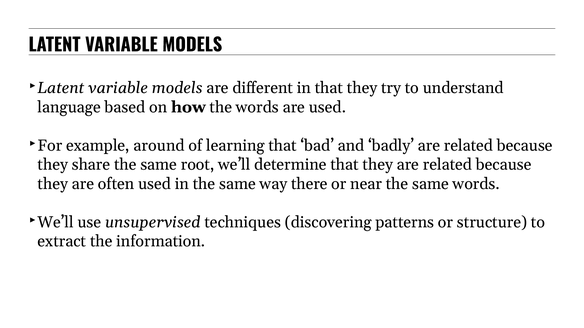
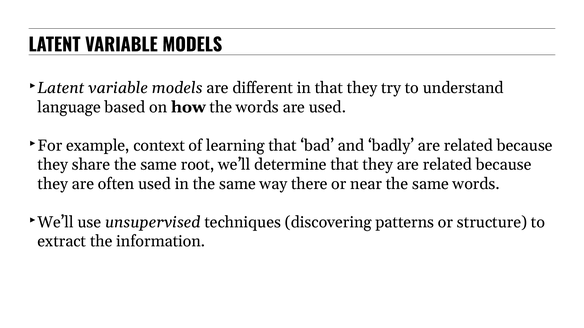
around: around -> context
